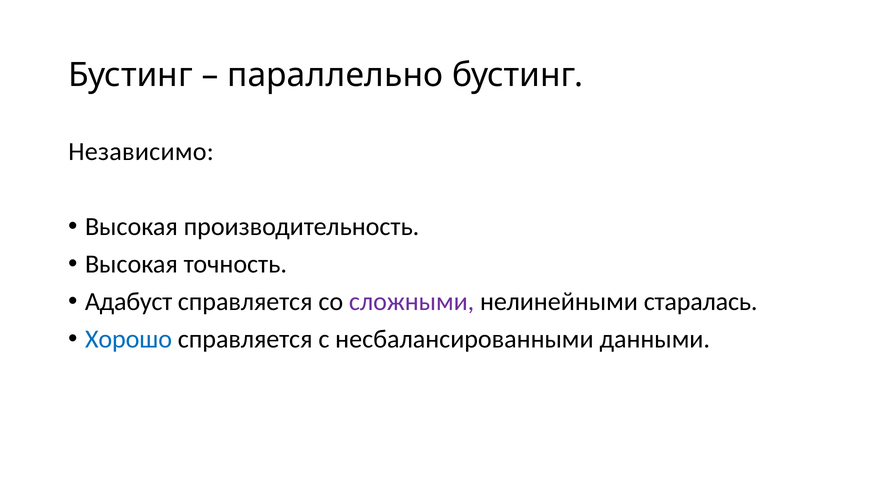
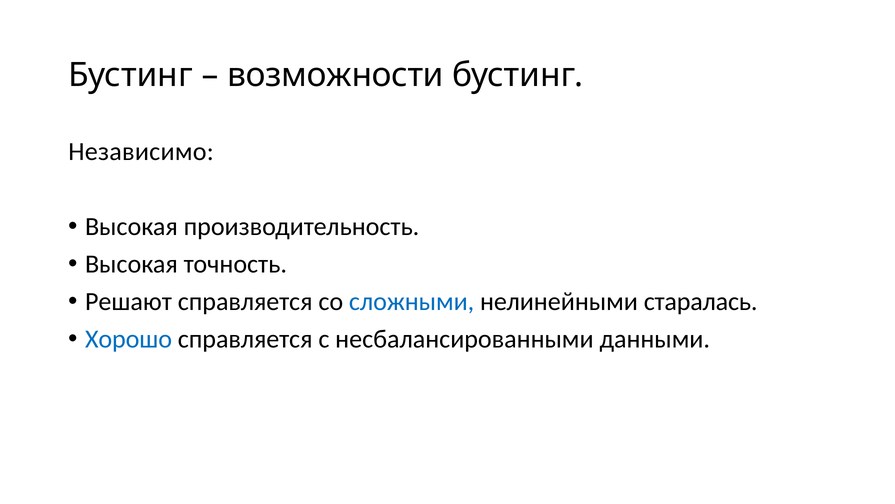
параллельно: параллельно -> возможности
Адабуст: Адабуст -> Решают
сложными colour: purple -> blue
